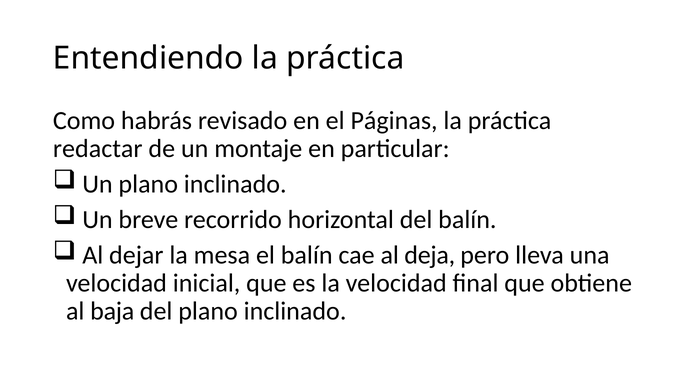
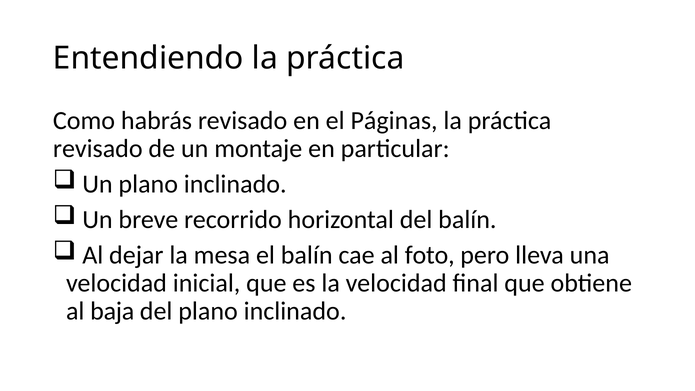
redactar at (98, 149): redactar -> revisado
deja: deja -> foto
